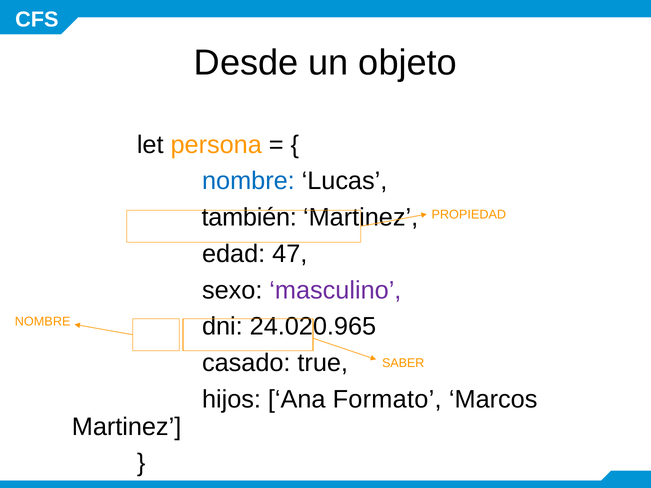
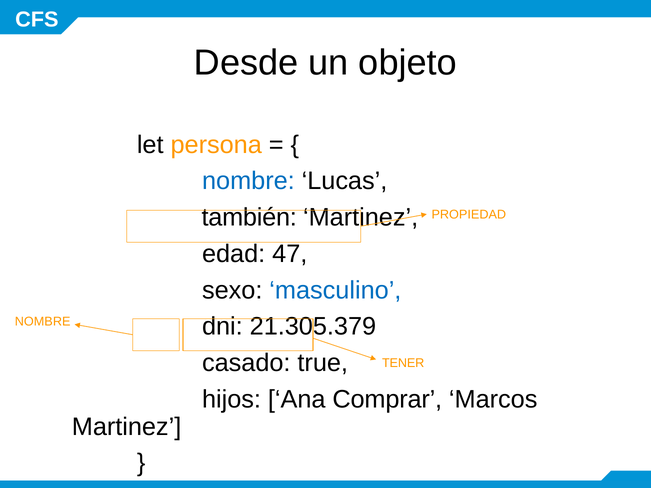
masculino colour: purple -> blue
24.020.965: 24.020.965 -> 21.305.379
SABER: SABER -> TENER
Formato: Formato -> Comprar
